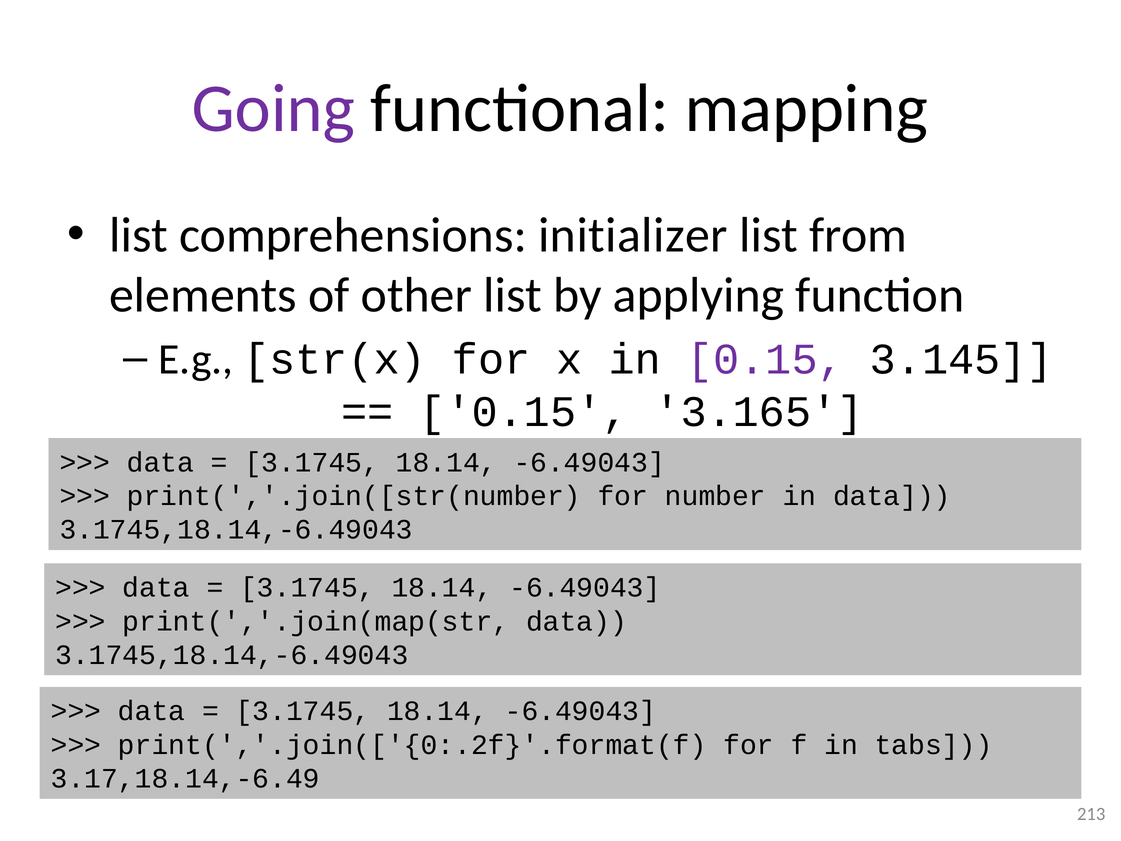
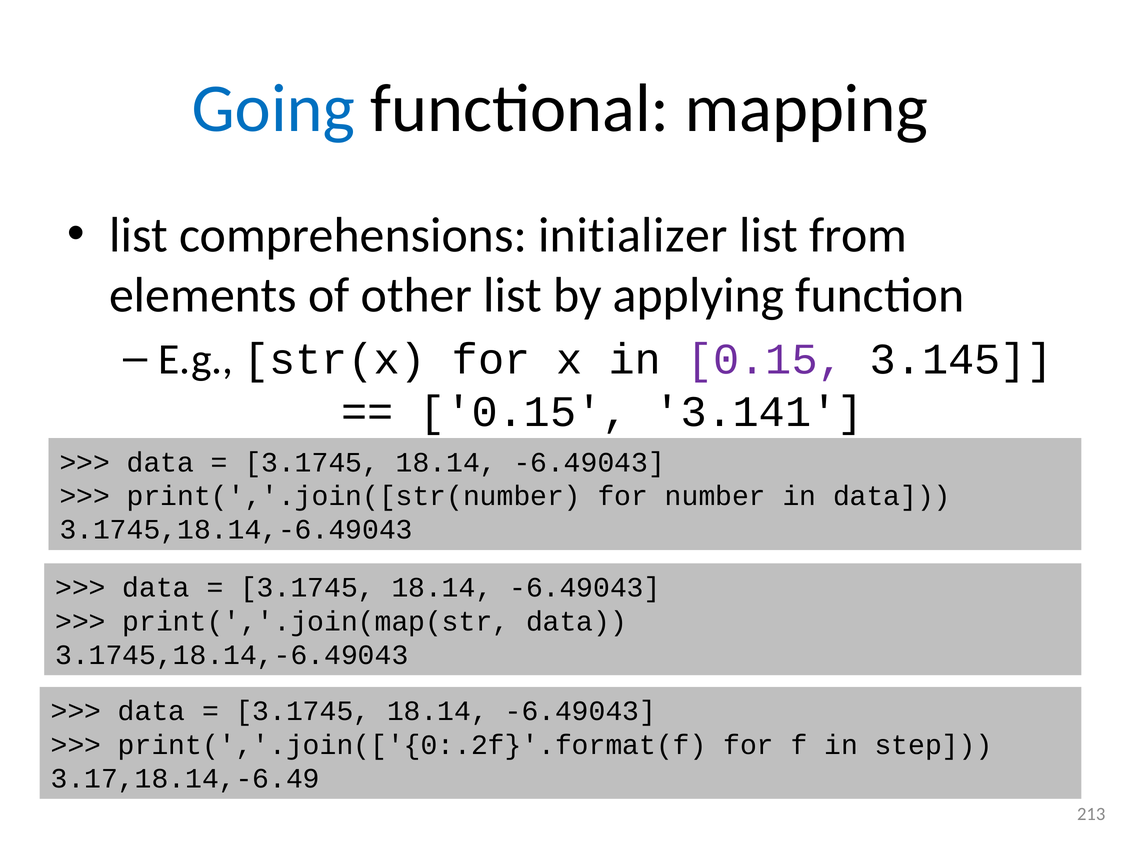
Going colour: purple -> blue
3.165: 3.165 -> 3.141
tabs: tabs -> step
